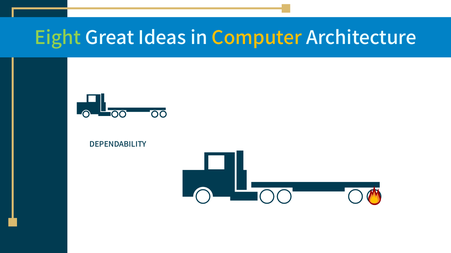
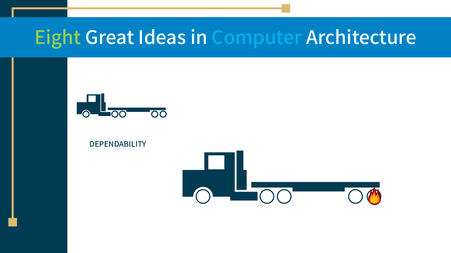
Computer colour: yellow -> light blue
